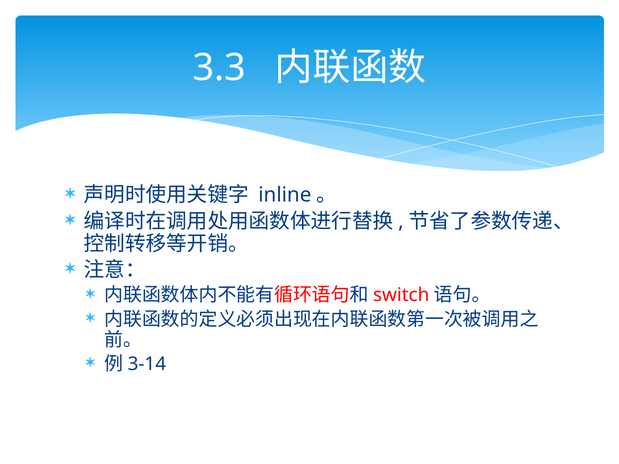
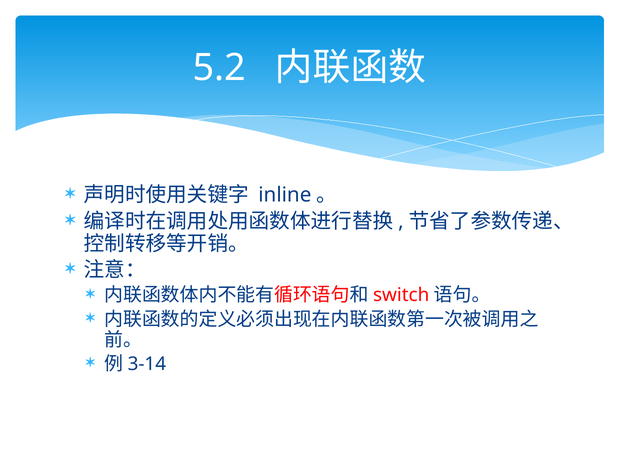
3.3: 3.3 -> 5.2
